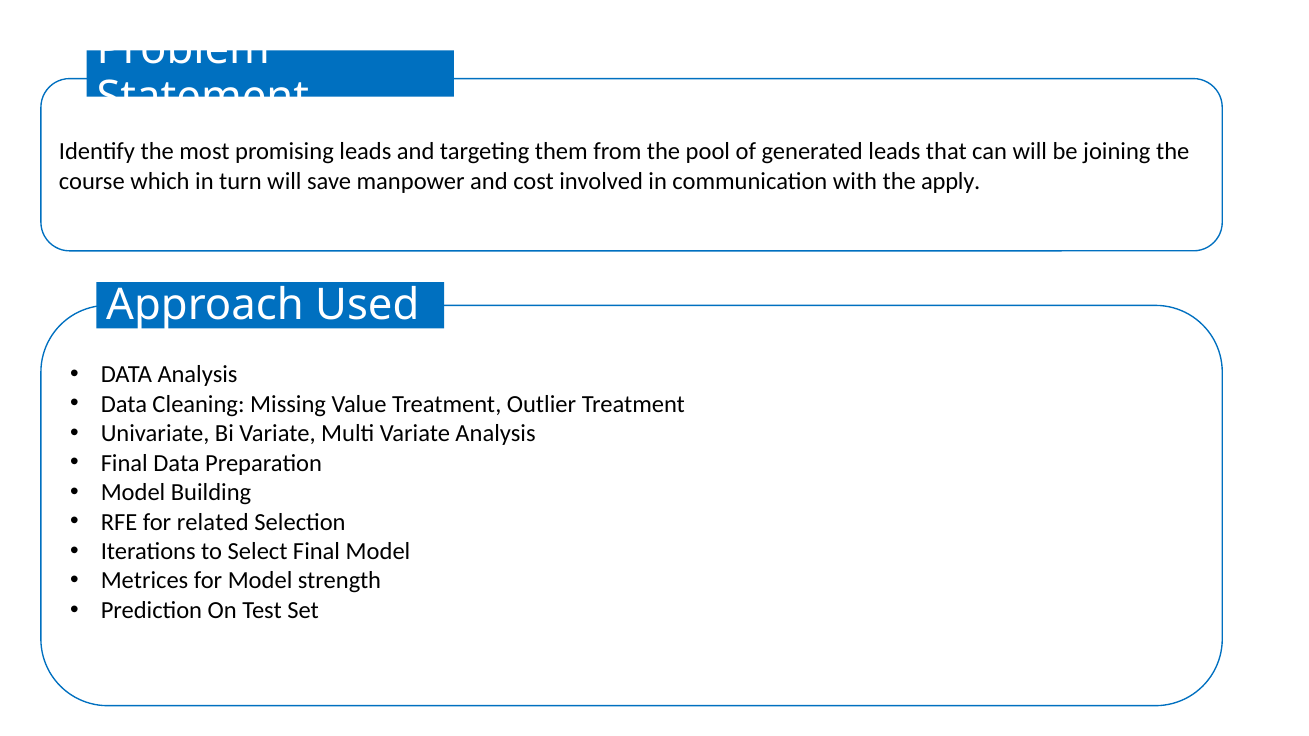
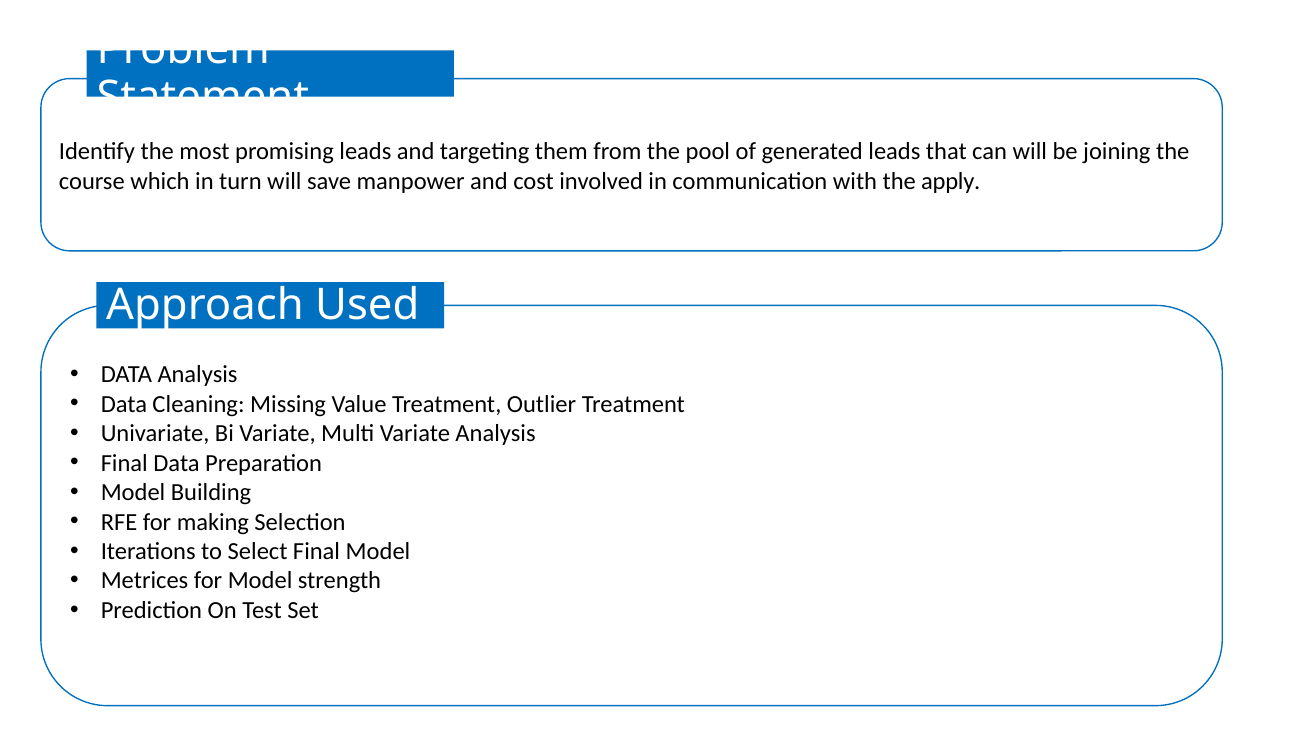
related: related -> making
